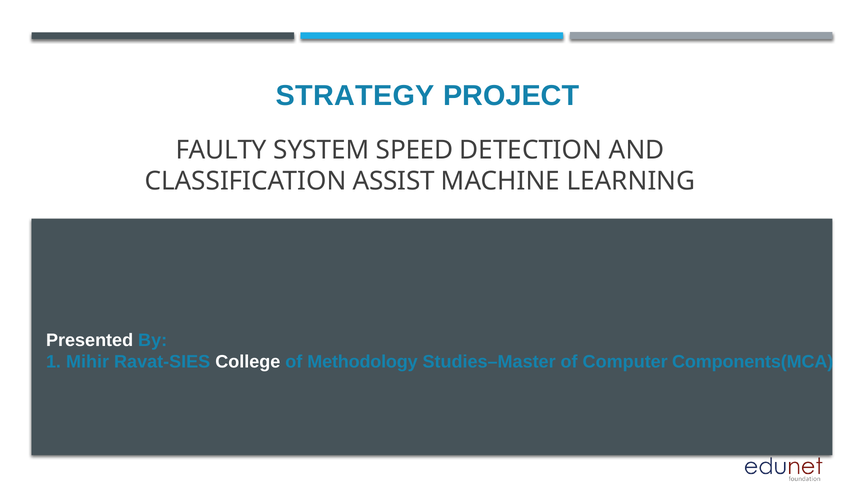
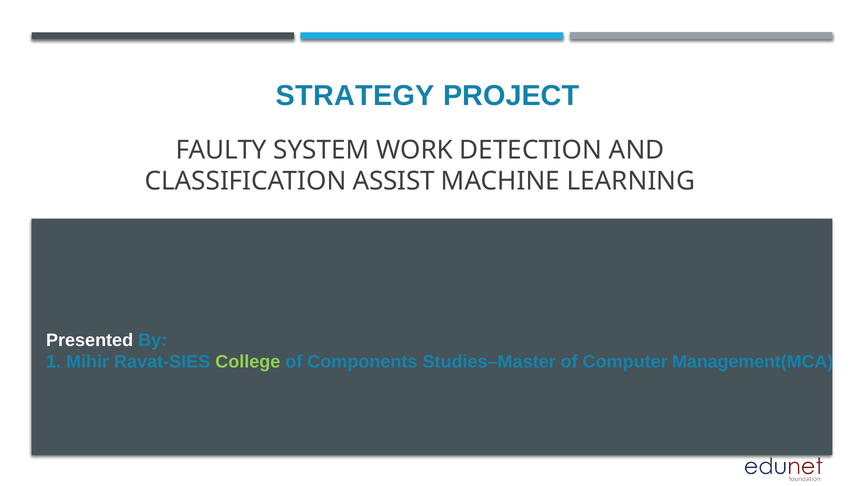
SPEED: SPEED -> WORK
College colour: white -> light green
Methodology: Methodology -> Components
Components(MCA: Components(MCA -> Management(MCA
